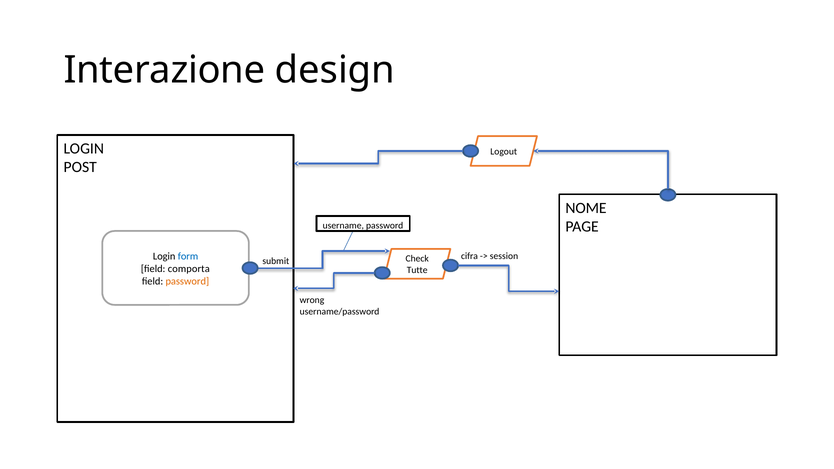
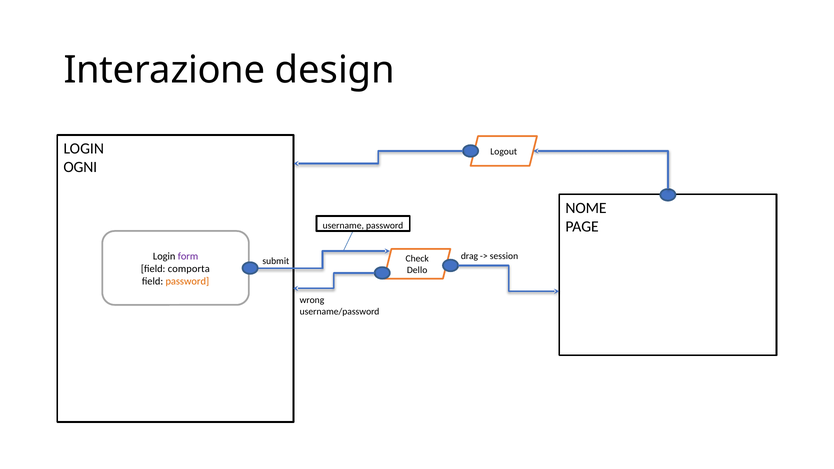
POST: POST -> OGNI
form colour: blue -> purple
cifra: cifra -> drag
Tutte: Tutte -> Dello
